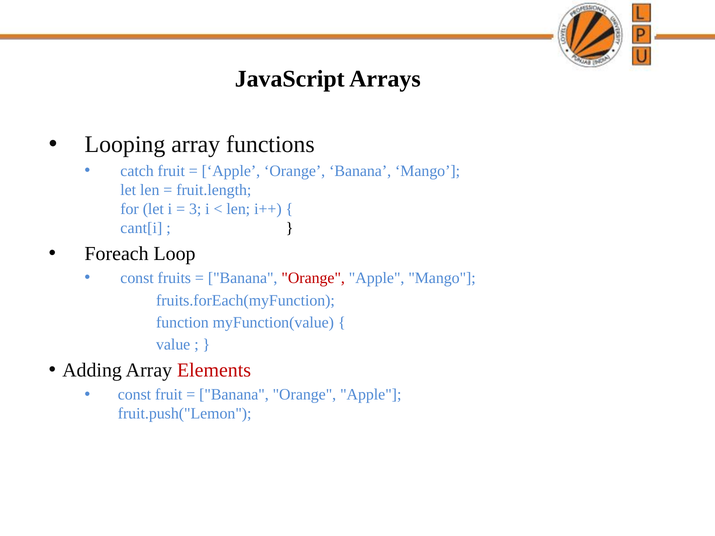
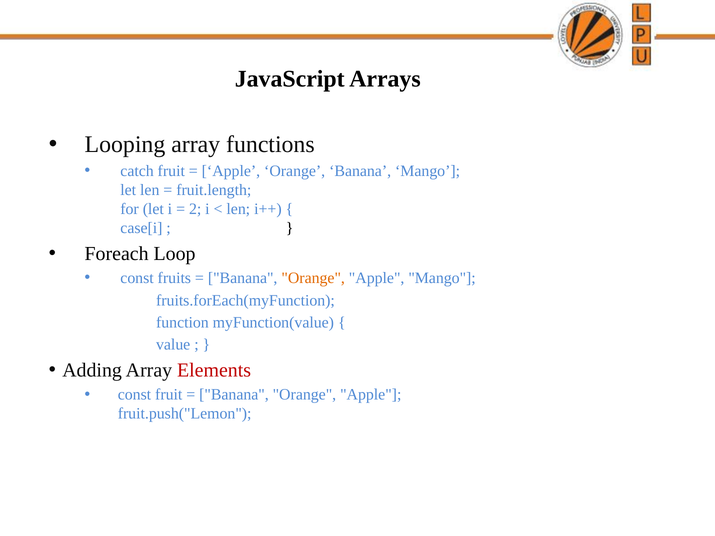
3: 3 -> 2
cant[i: cant[i -> case[i
Orange at (313, 278) colour: red -> orange
